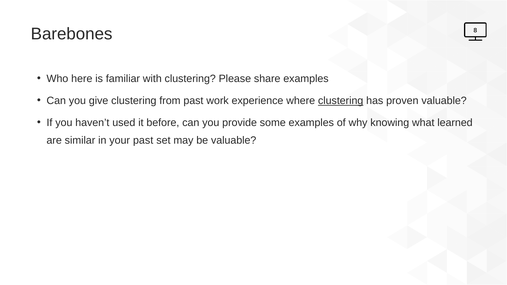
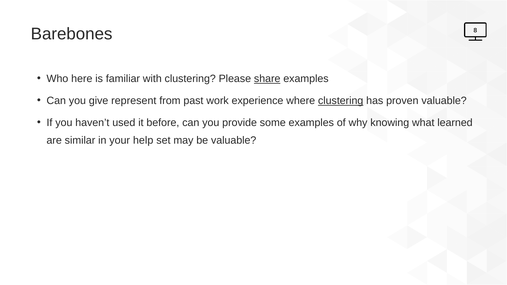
share underline: none -> present
give clustering: clustering -> represent
your past: past -> help
